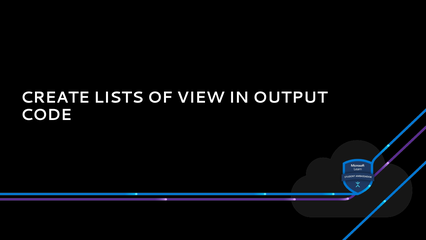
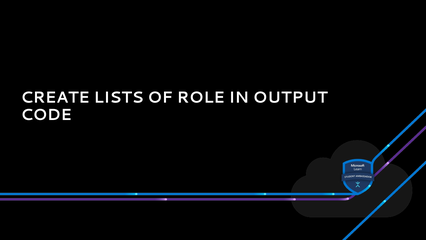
VIEW: VIEW -> ROLE
